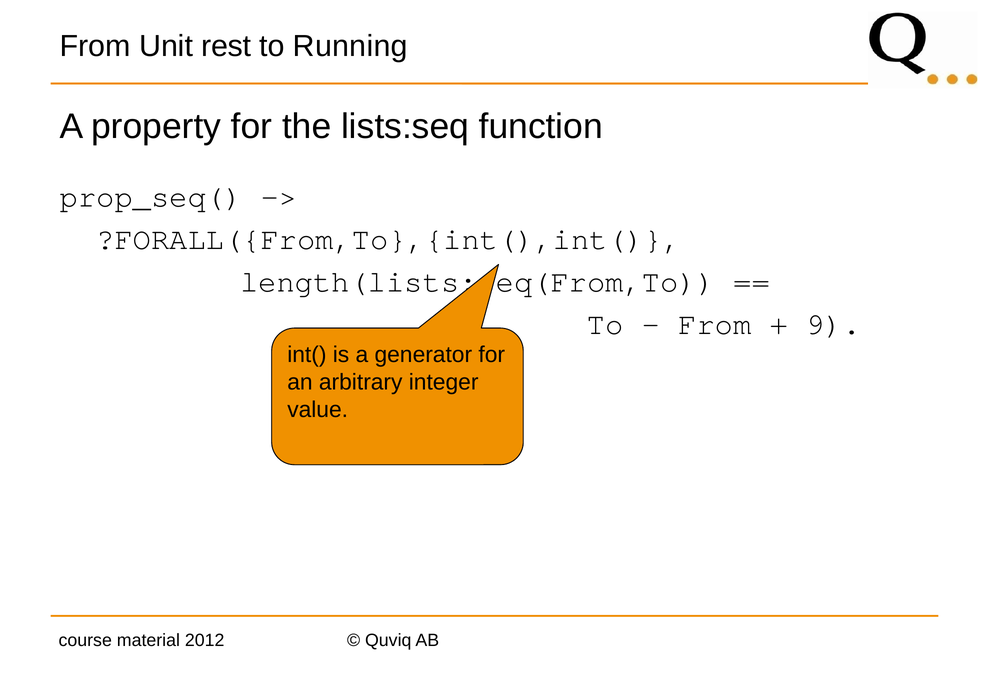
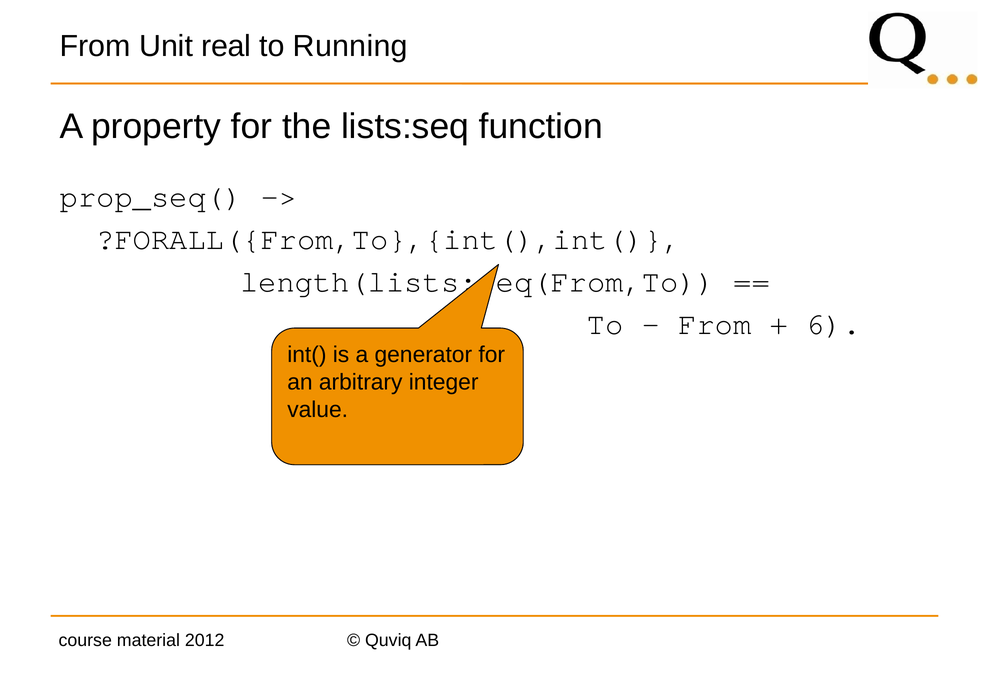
rest: rest -> real
9: 9 -> 6
